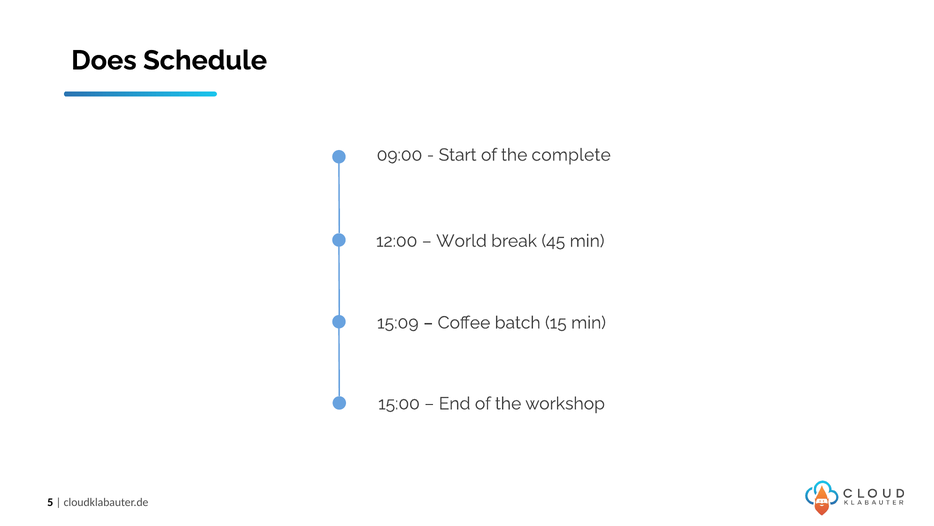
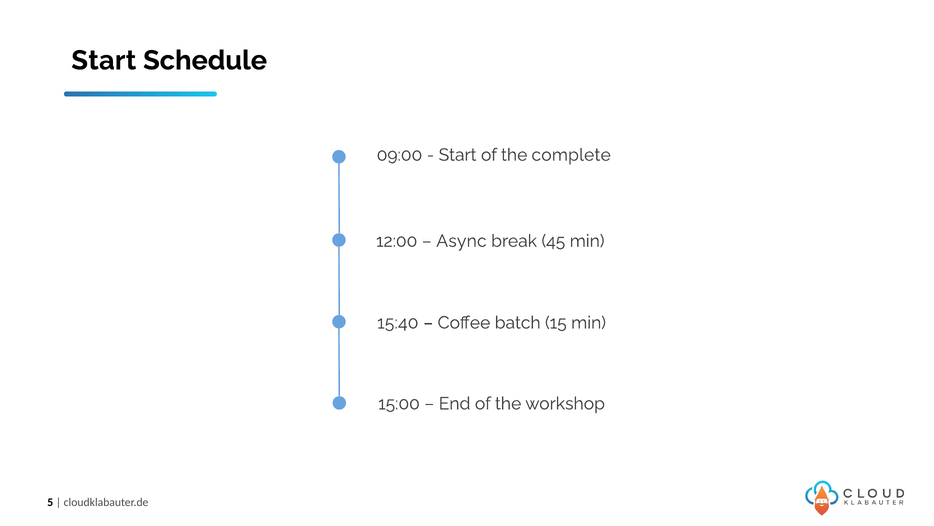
Does at (104, 60): Does -> Start
World: World -> Async
15:09: 15:09 -> 15:40
